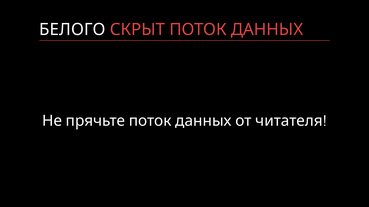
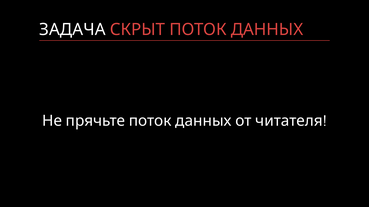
БЕЛОГО: БЕЛОГО -> ЗАДАЧА
